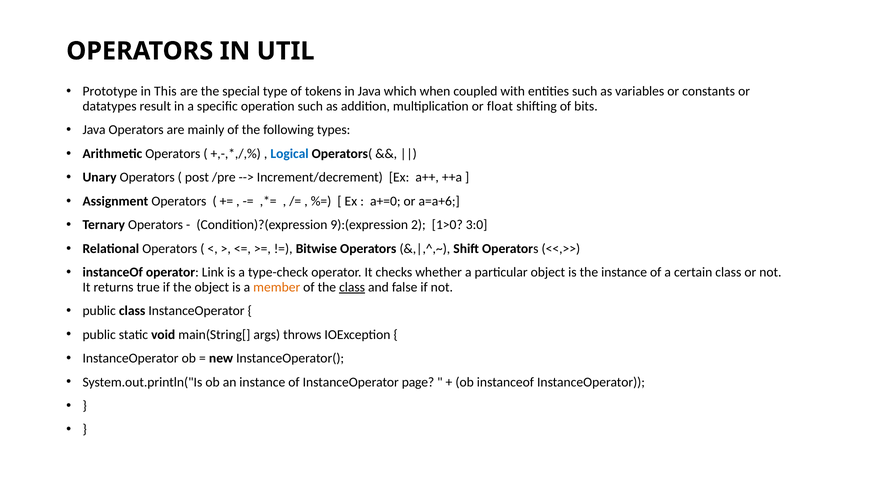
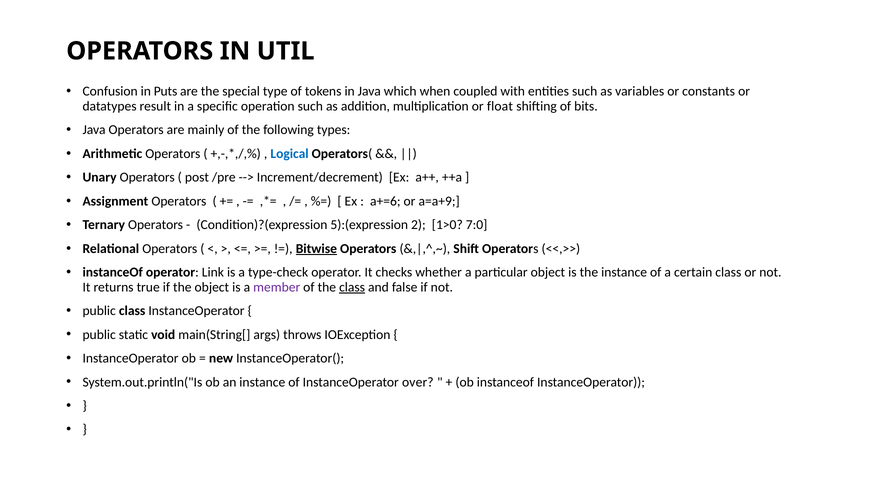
Prototype: Prototype -> Confusion
This: This -> Puts
a+=0: a+=0 -> a+=6
a=a+6: a=a+6 -> a=a+9
9):(expression: 9):(expression -> 5):(expression
3:0: 3:0 -> 7:0
Bitwise underline: none -> present
member colour: orange -> purple
page: page -> over
